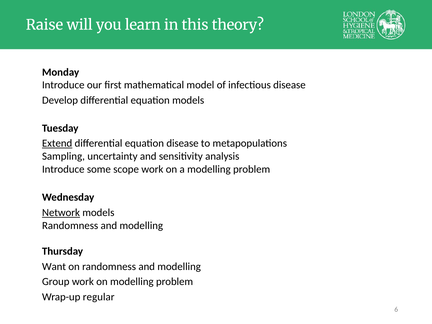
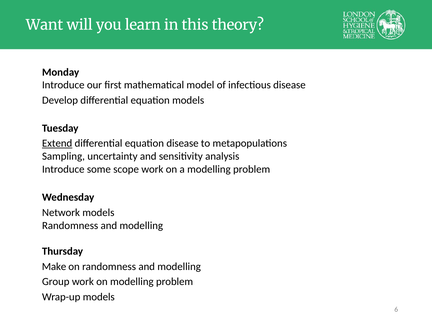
Raise: Raise -> Want
Network underline: present -> none
Want: Want -> Make
Wrap-up regular: regular -> models
